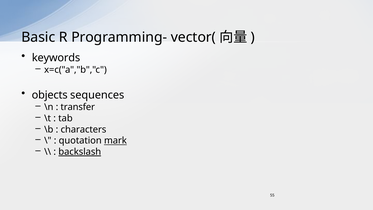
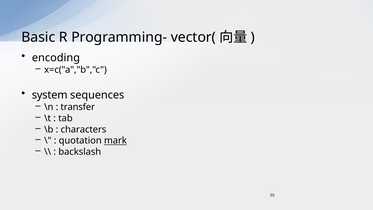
keywords: keywords -> encoding
objects: objects -> system
backslash underline: present -> none
